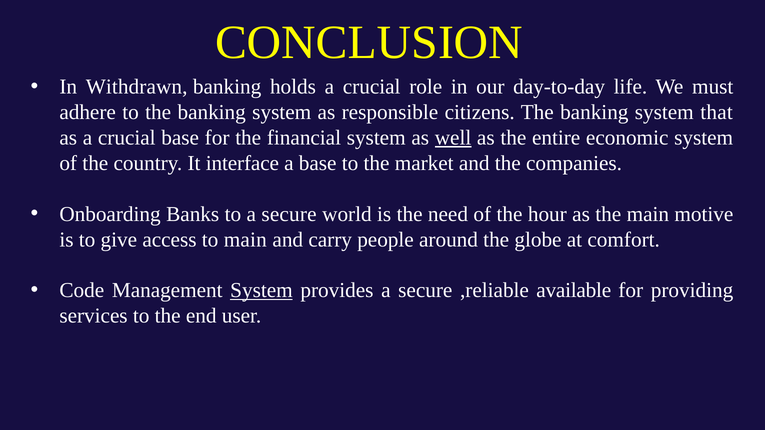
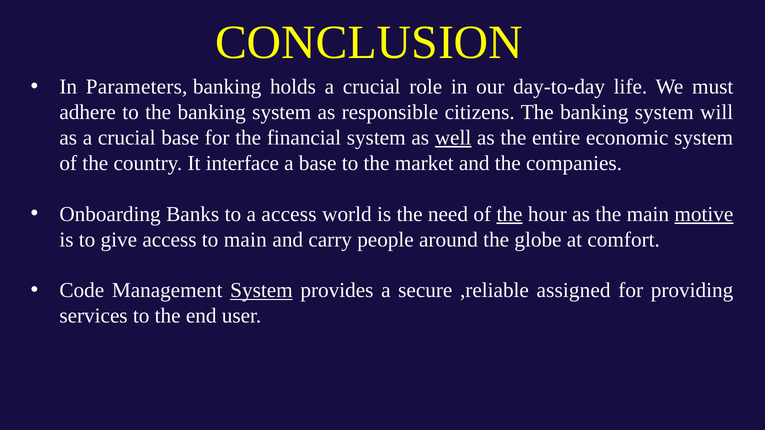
Withdrawn: Withdrawn -> Parameters
that: that -> will
to a secure: secure -> access
the at (509, 214) underline: none -> present
motive underline: none -> present
available: available -> assigned
